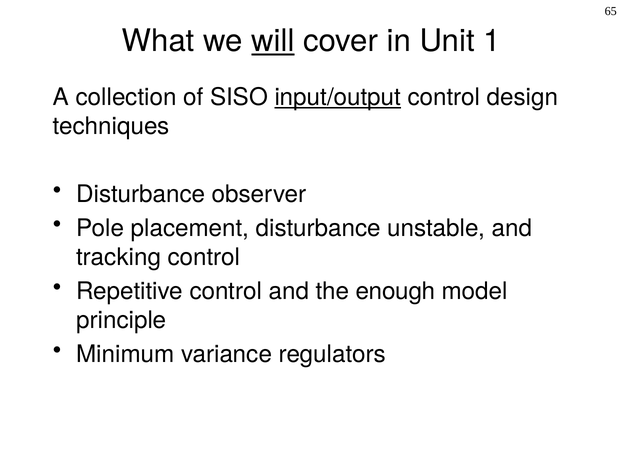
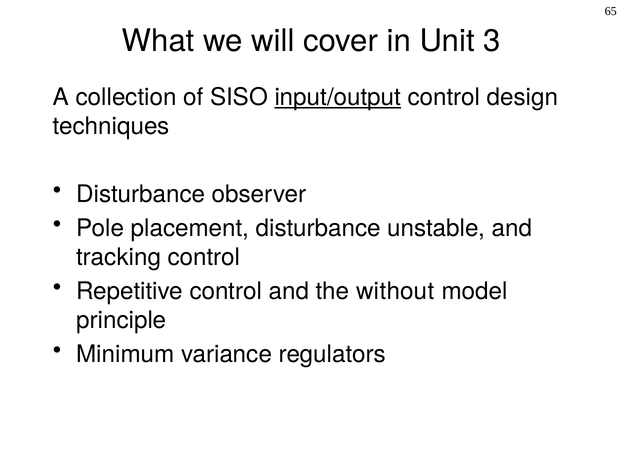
will underline: present -> none
1: 1 -> 3
enough: enough -> without
